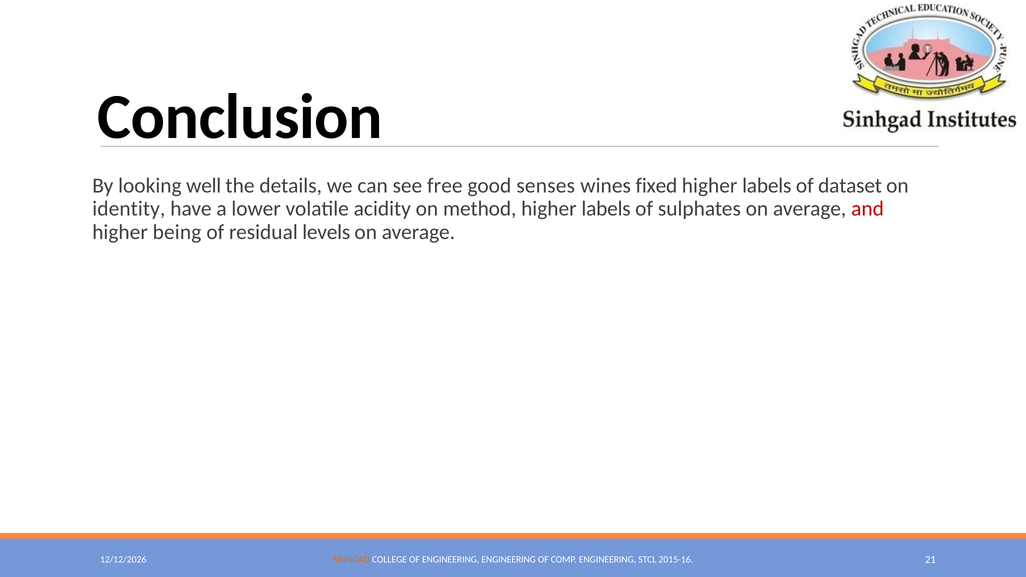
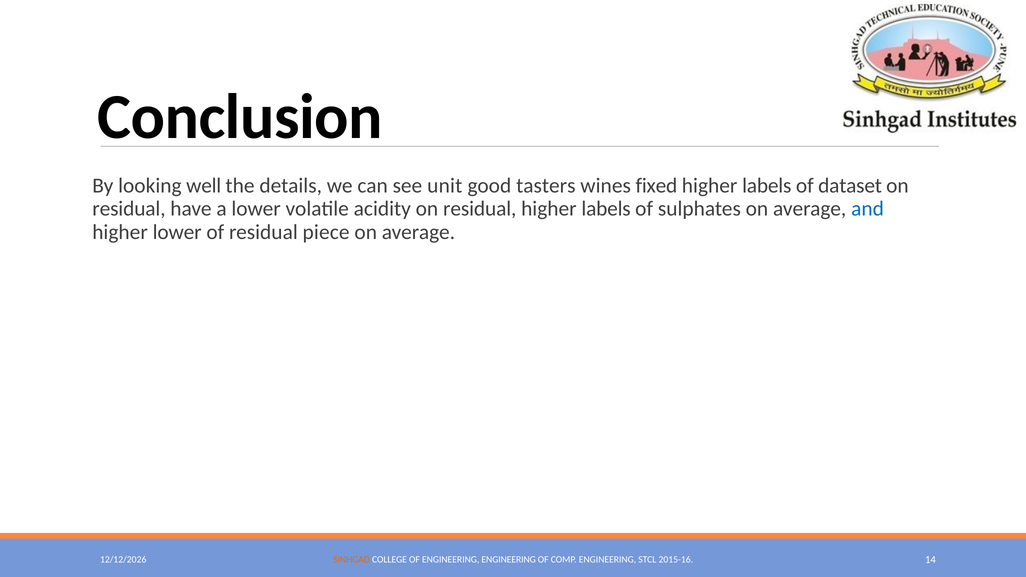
free: free -> unit
senses: senses -> tasters
identity at (129, 209): identity -> residual
acidity on method: method -> residual
and colour: red -> blue
higher being: being -> lower
levels: levels -> piece
21: 21 -> 14
